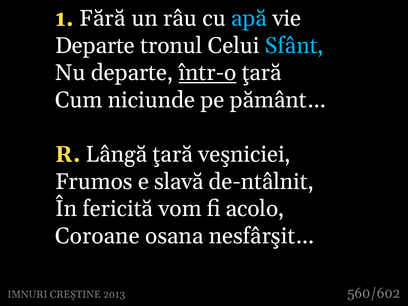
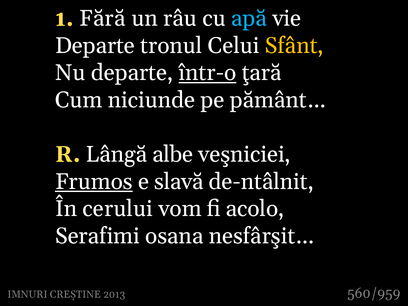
Sfânt colour: light blue -> yellow
Lângă ţară: ţară -> albe
Frumos underline: none -> present
fericită: fericită -> cerului
Coroane: Coroane -> Serafimi
560/602: 560/602 -> 560/959
